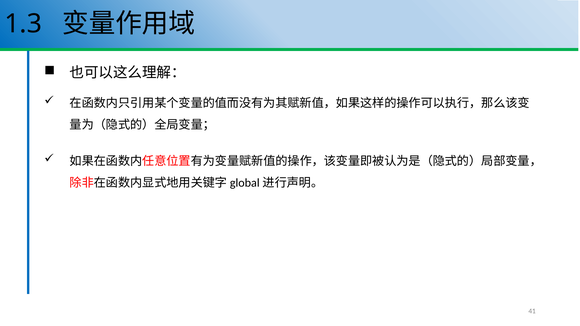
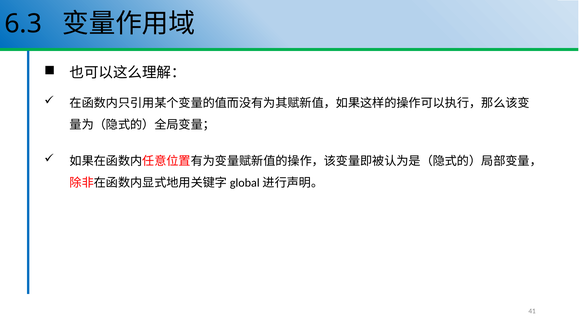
1.3: 1.3 -> 6.3
